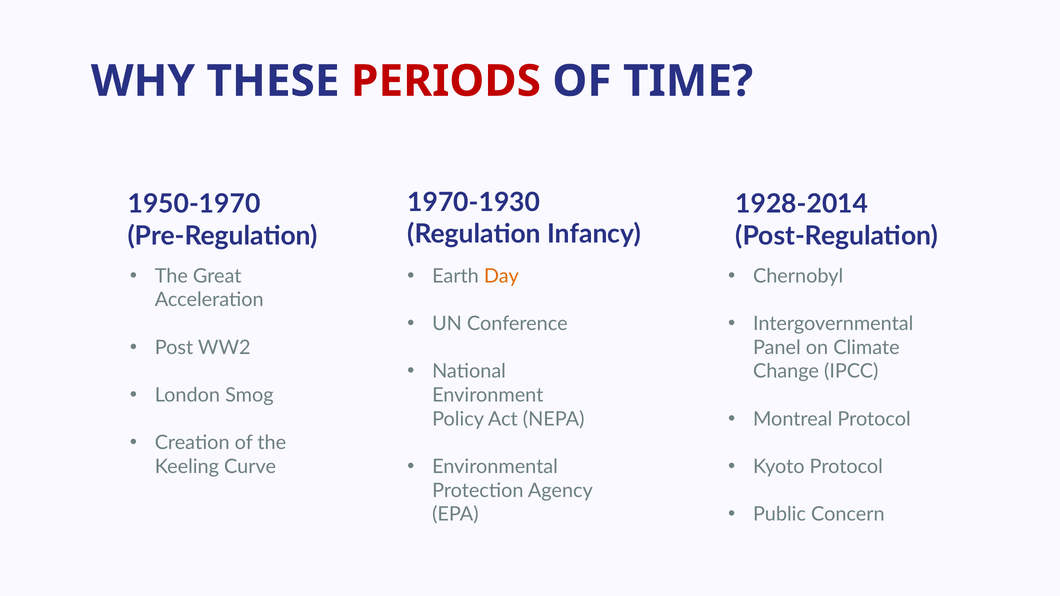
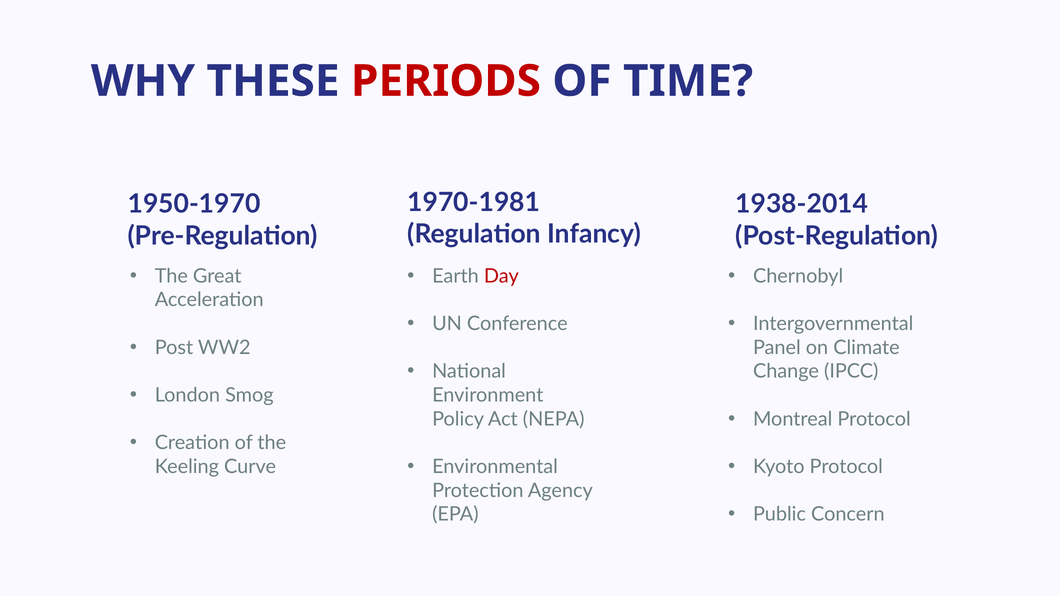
1970-1930: 1970-1930 -> 1970-1981
1928-2014: 1928-2014 -> 1938-2014
Day colour: orange -> red
